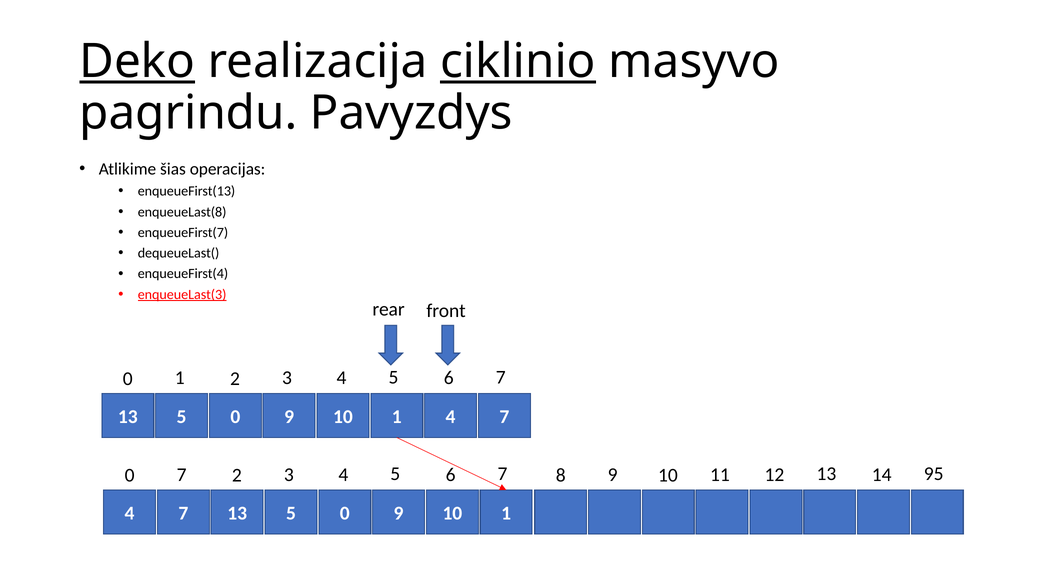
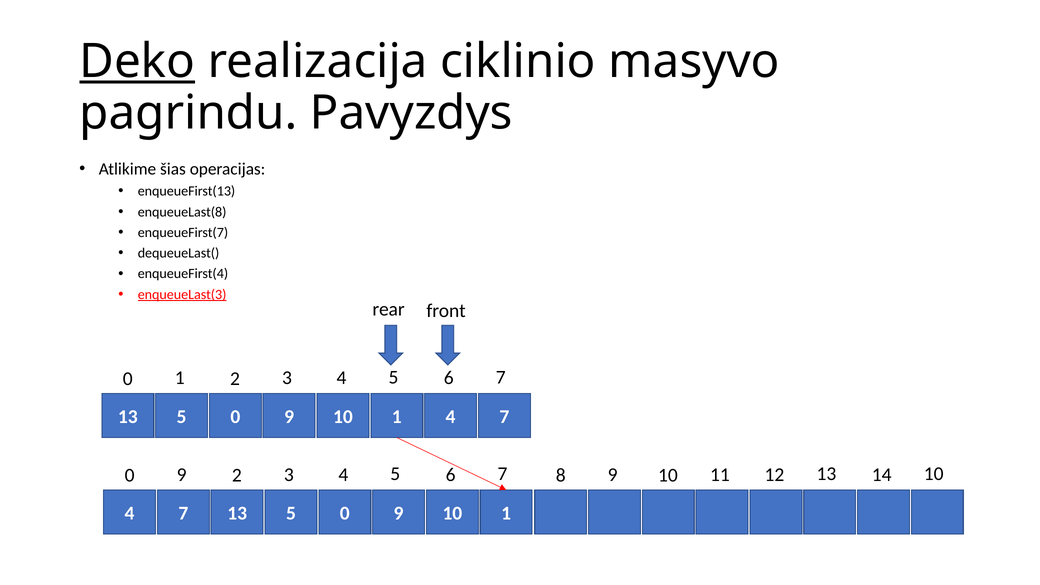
ciklinio underline: present -> none
7 at (182, 475): 7 -> 9
14 95: 95 -> 10
